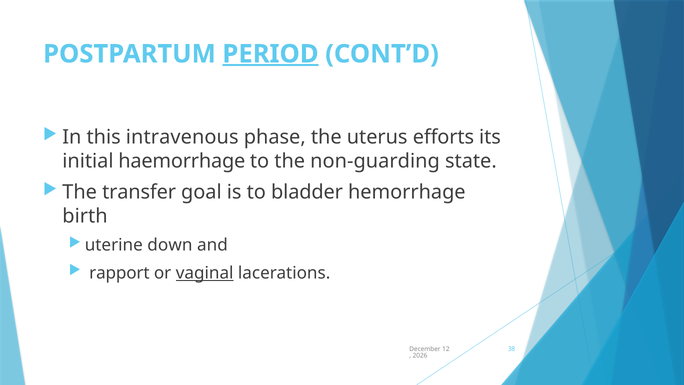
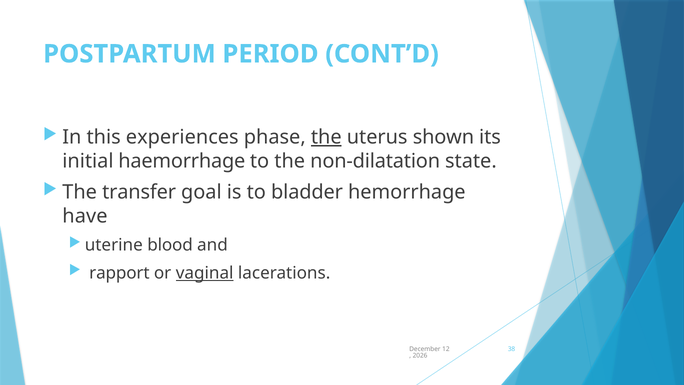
PERIOD underline: present -> none
intravenous: intravenous -> experiences
the at (326, 137) underline: none -> present
efforts: efforts -> shown
non-guarding: non-guarding -> non-dilatation
birth: birth -> have
down: down -> blood
